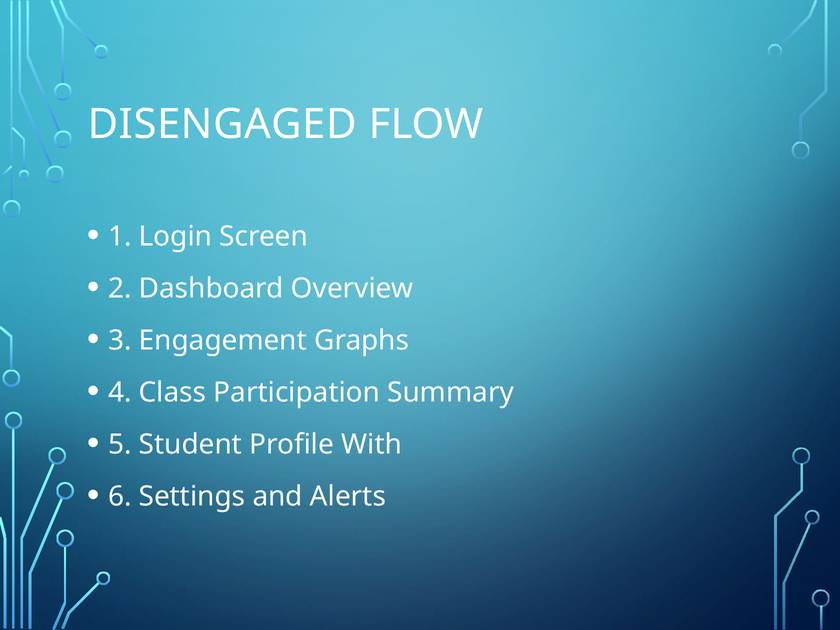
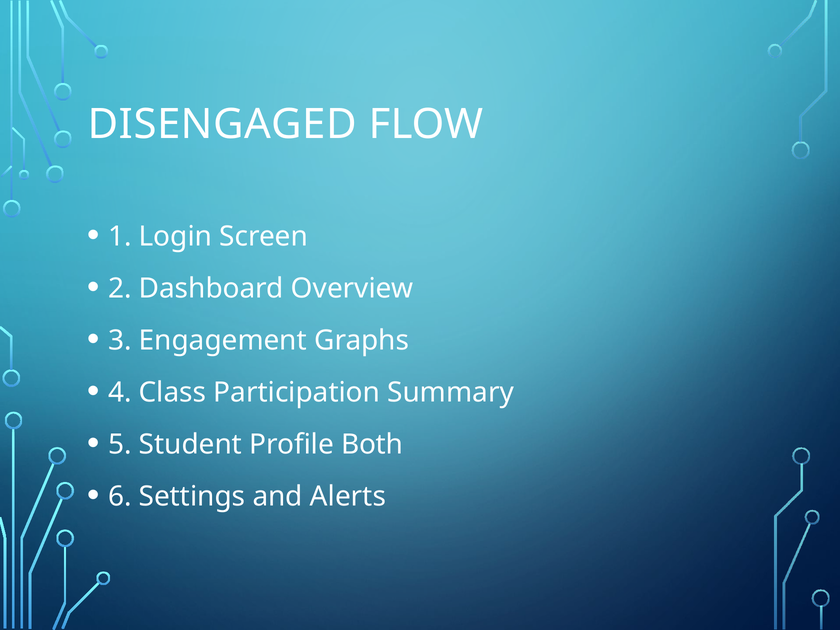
With: With -> Both
